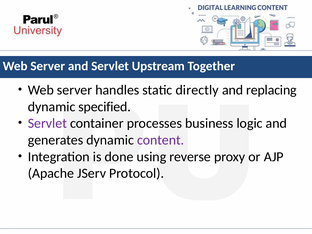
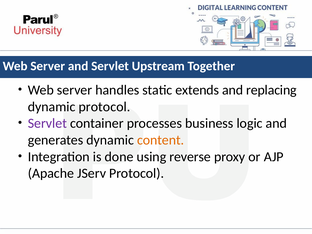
directly: directly -> extends
dynamic specified: specified -> protocol
content colour: purple -> orange
